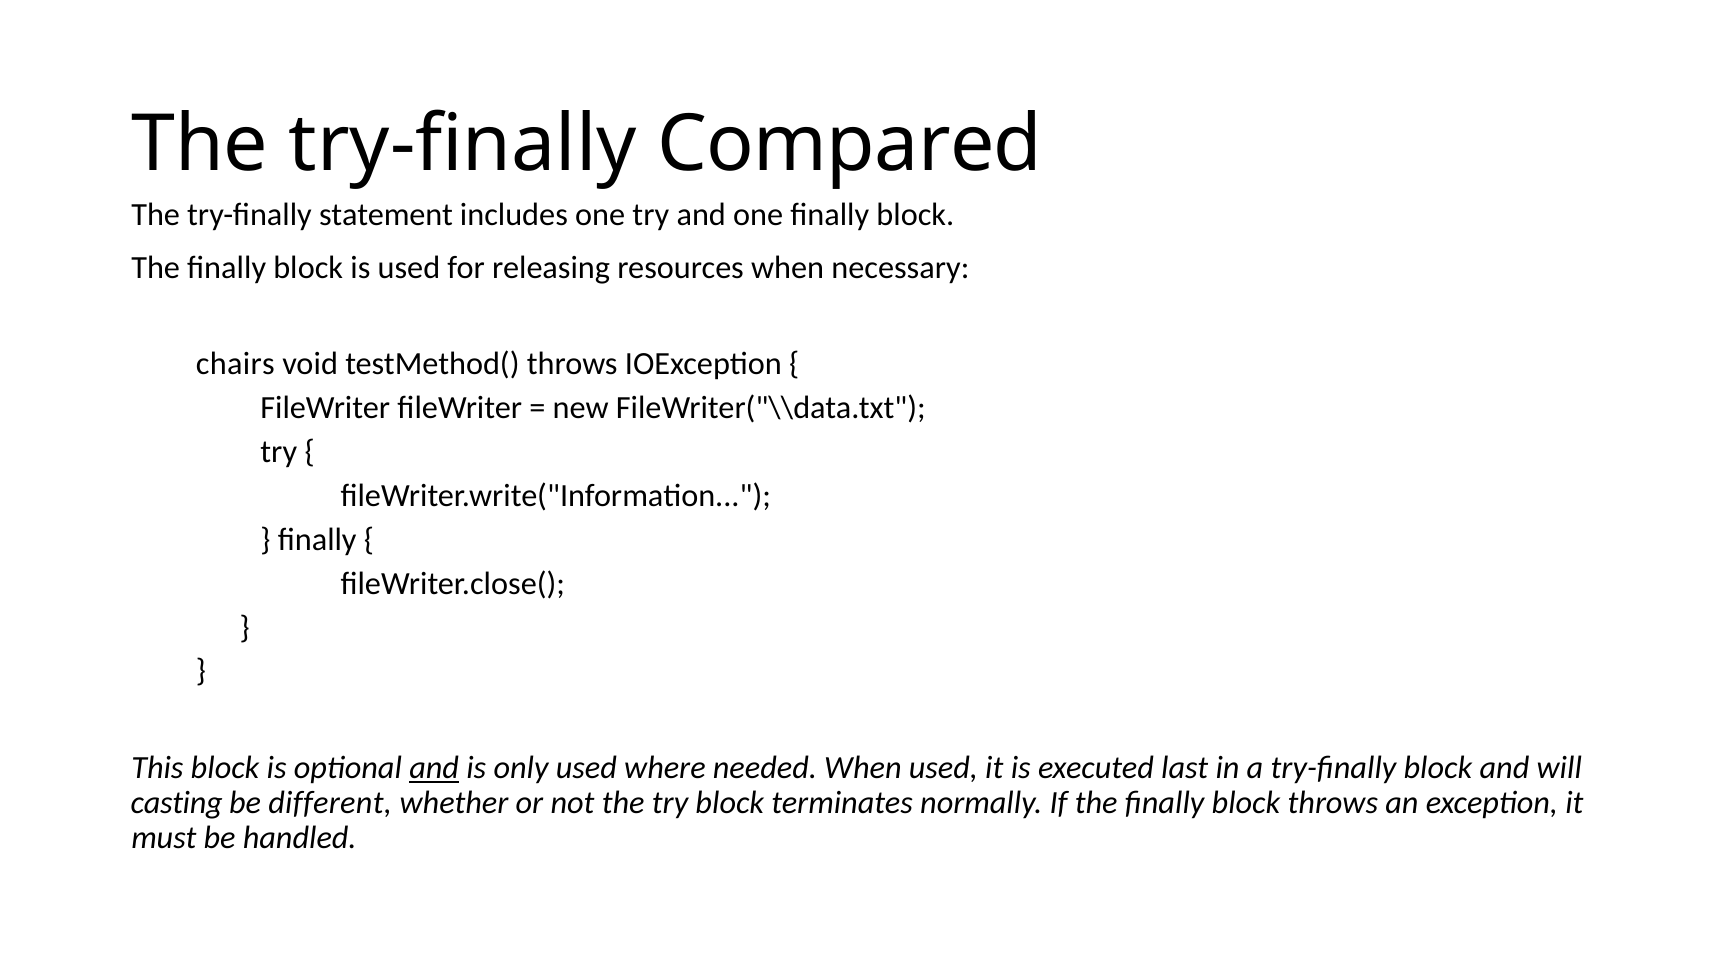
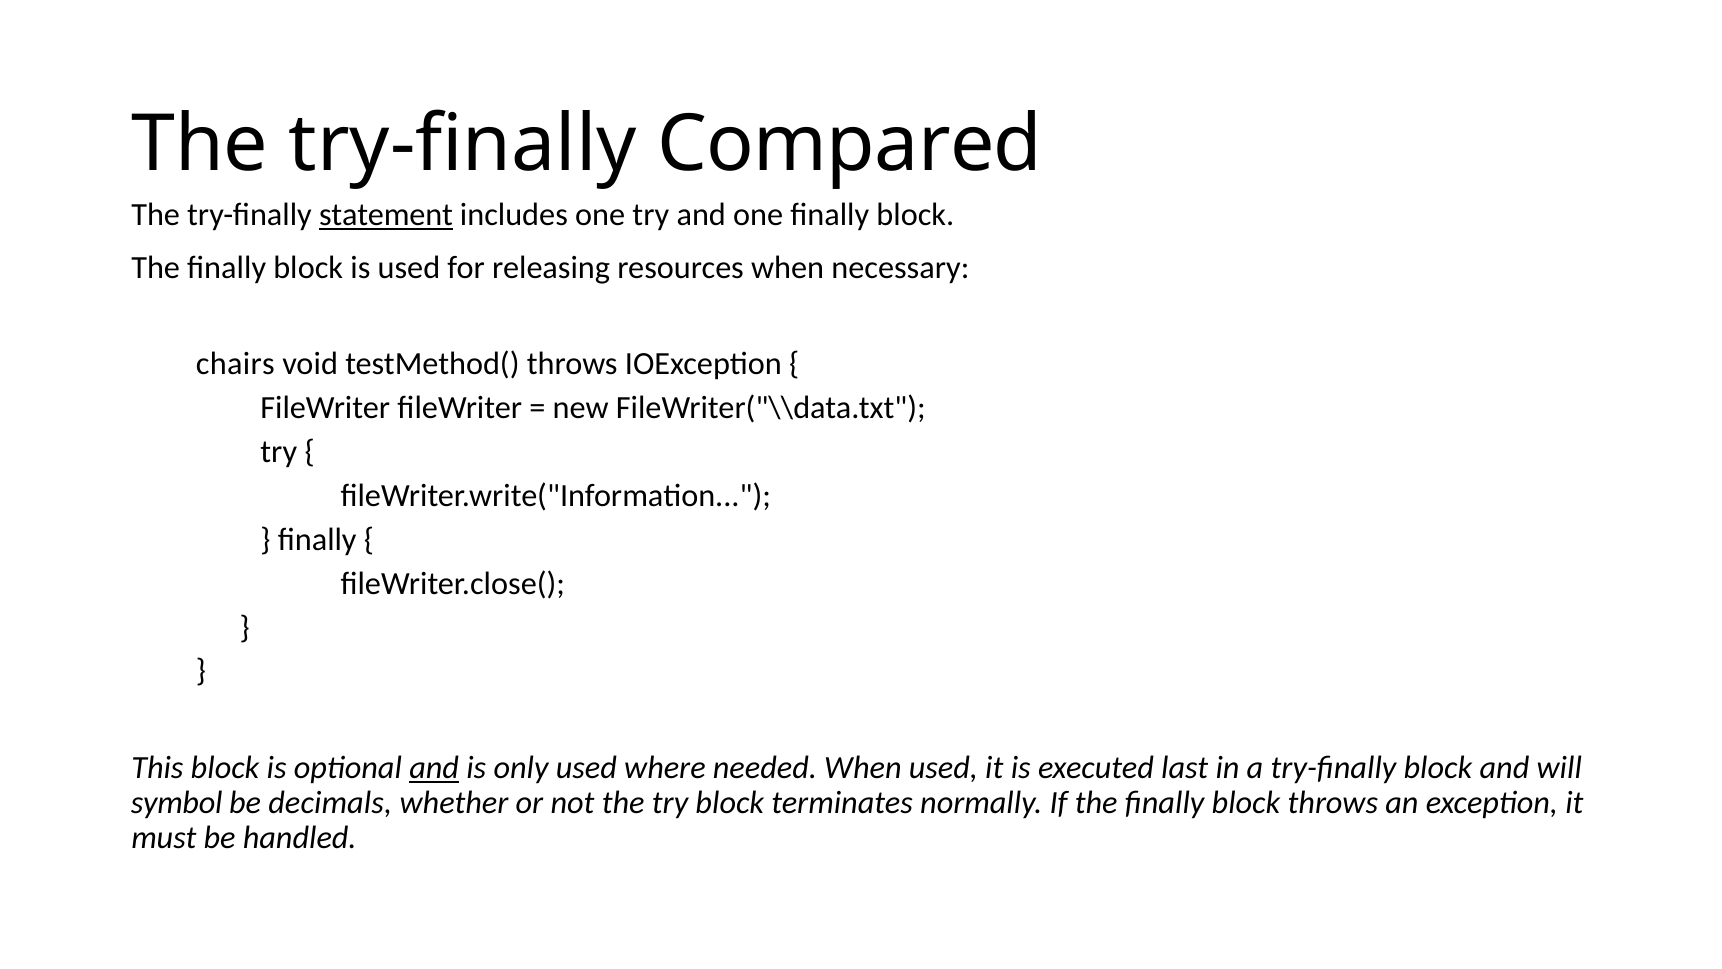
statement underline: none -> present
casting: casting -> symbol
different: different -> decimals
